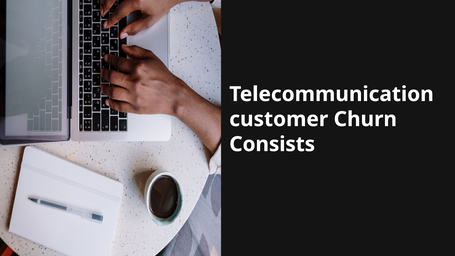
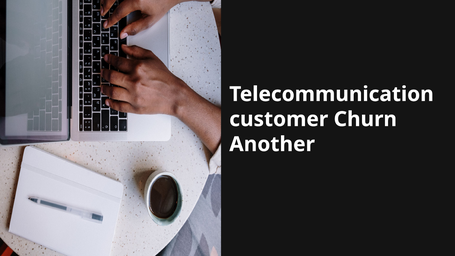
Consists: Consists -> Another
